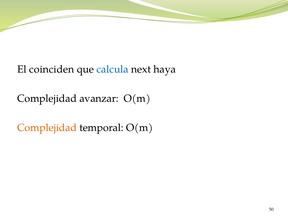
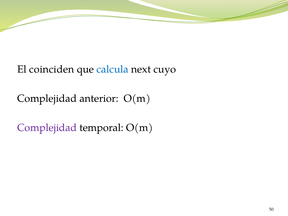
haya: haya -> cuyo
avanzar: avanzar -> anterior
Complejidad at (47, 128) colour: orange -> purple
